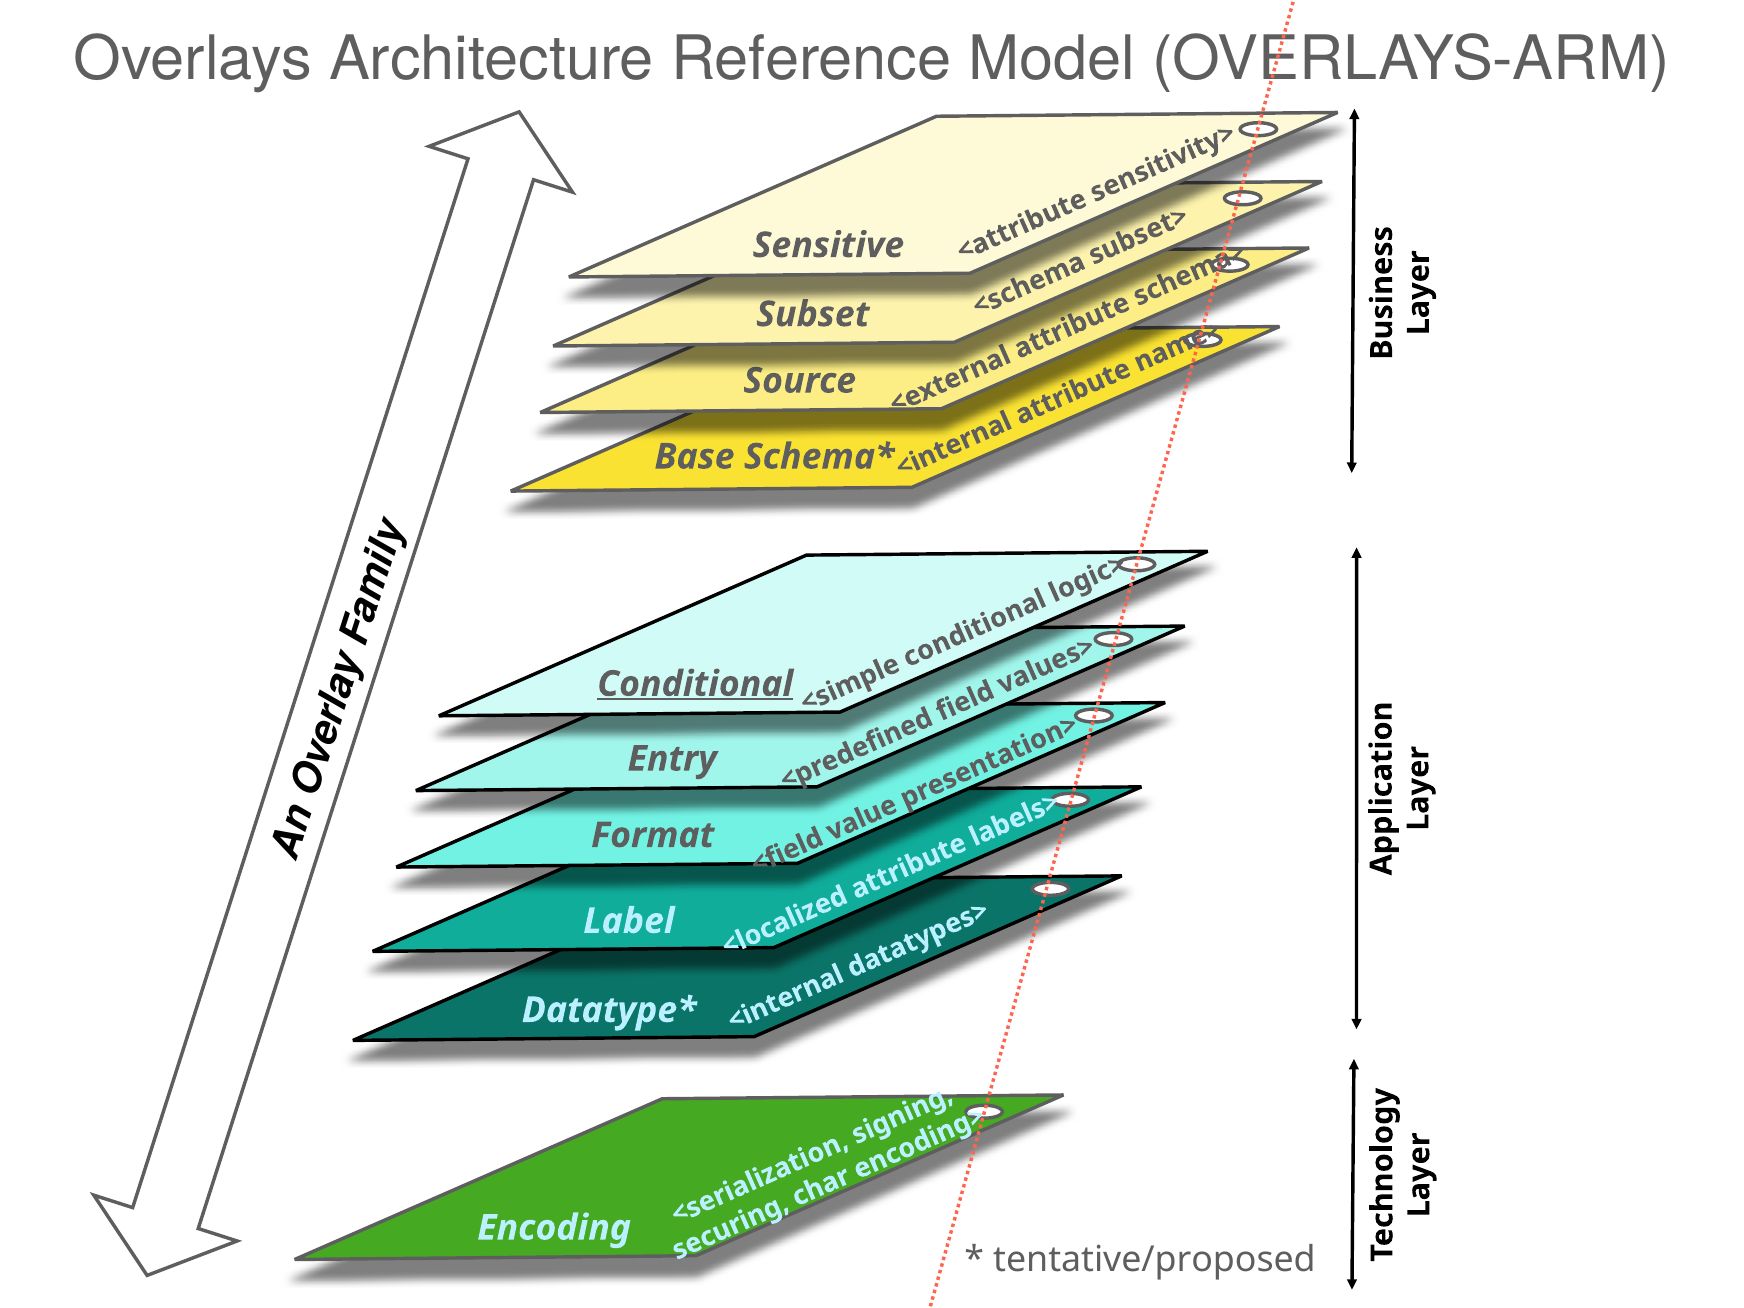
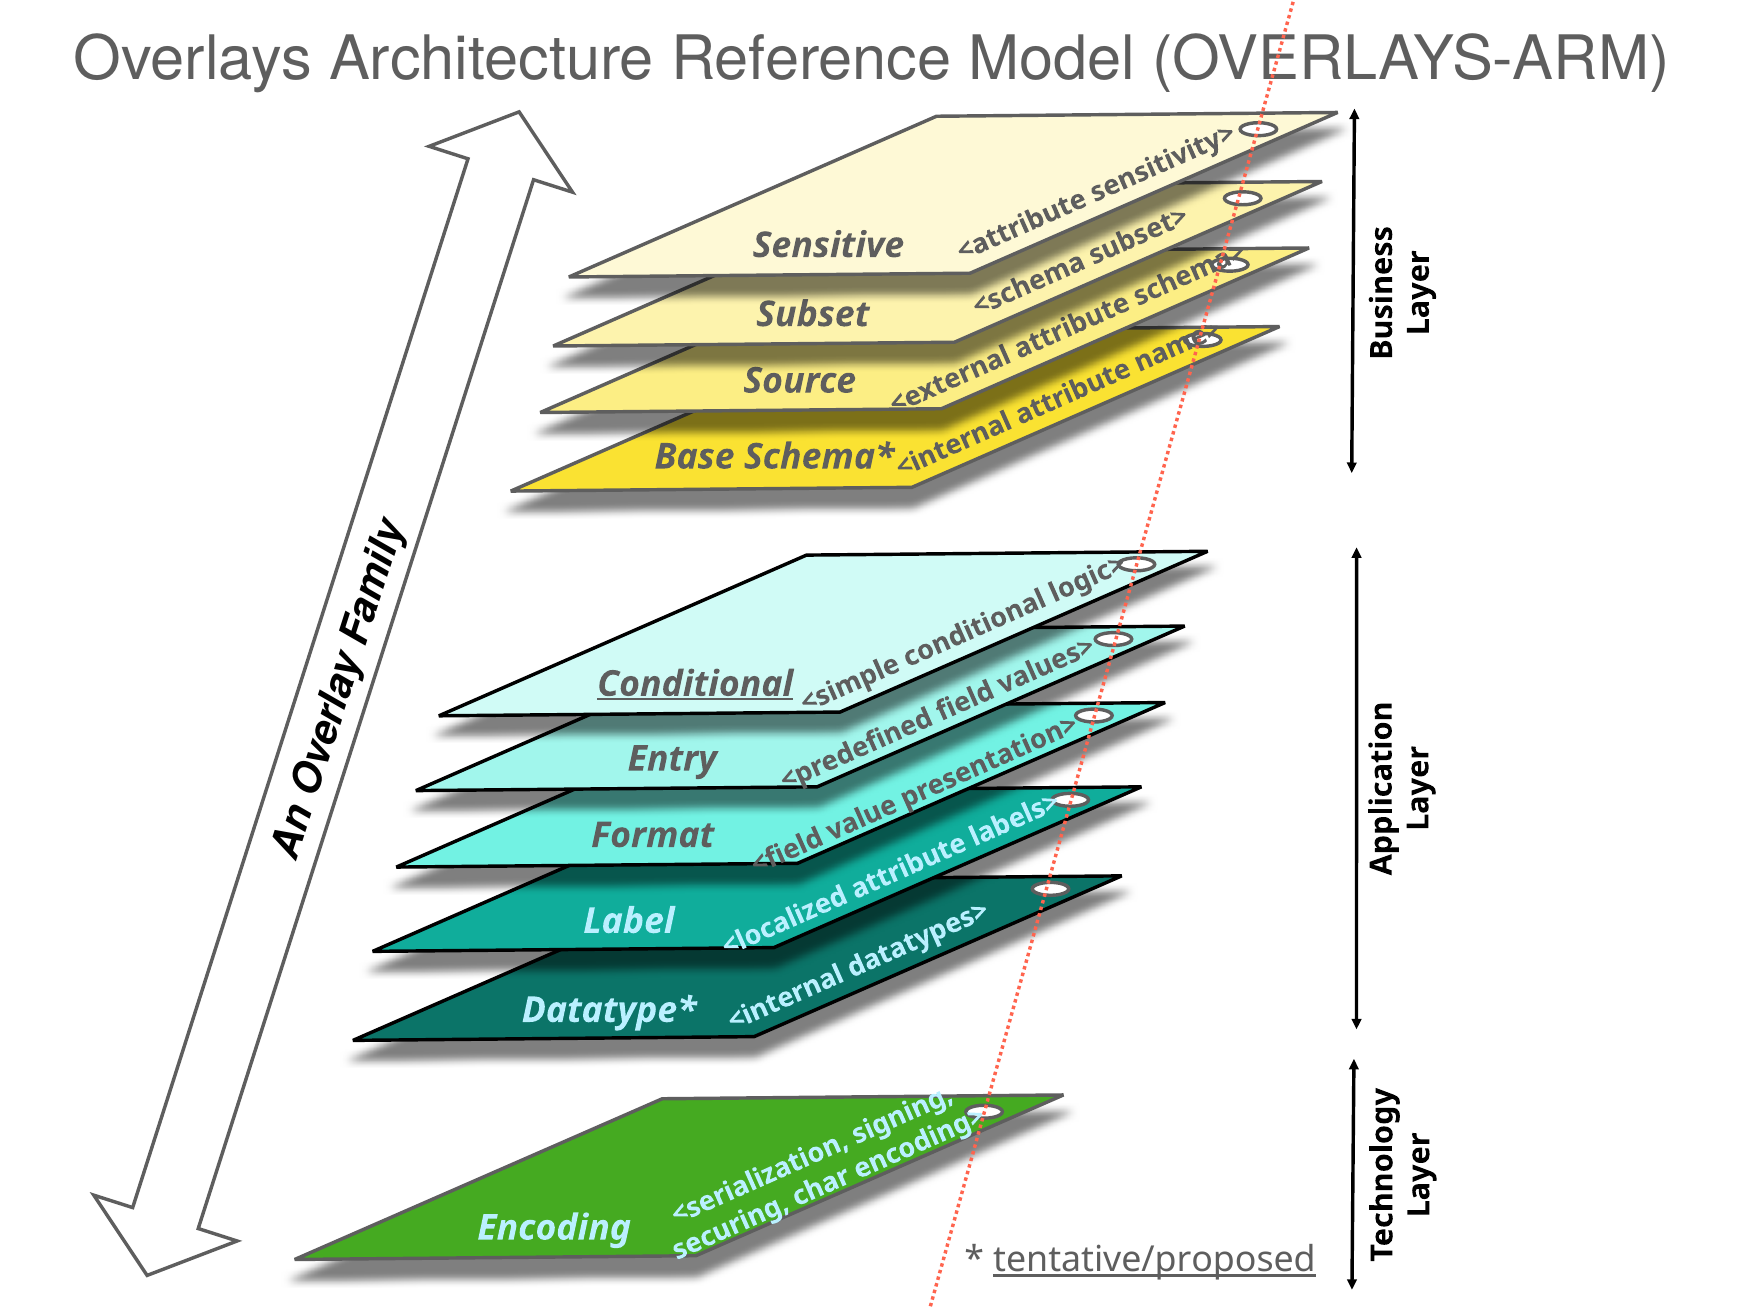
tentative/proposed underline: none -> present
